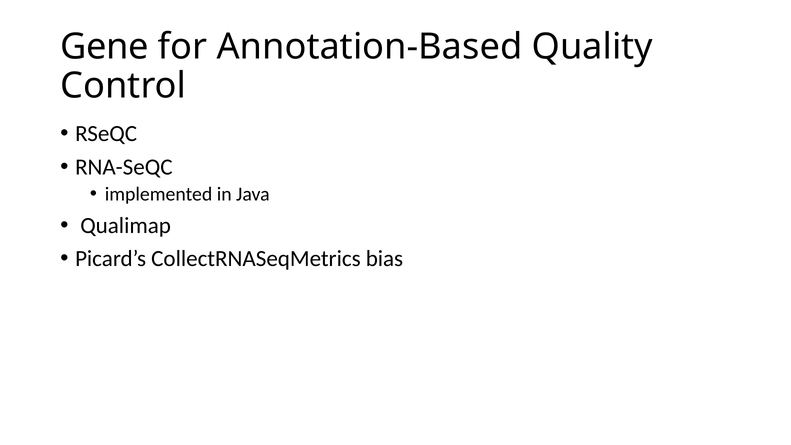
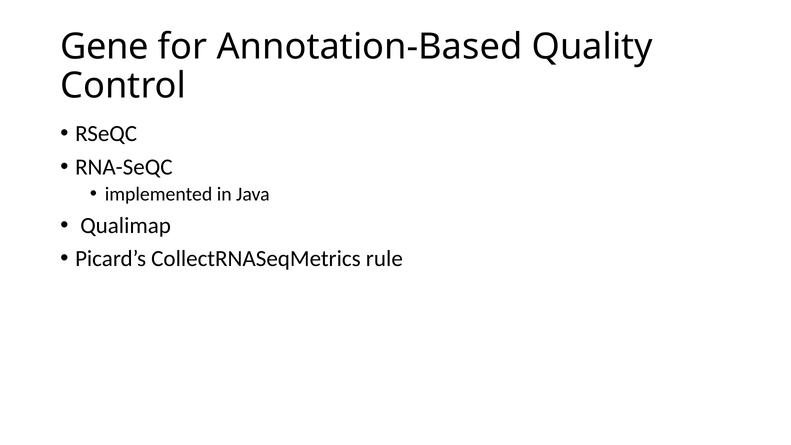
bias: bias -> rule
